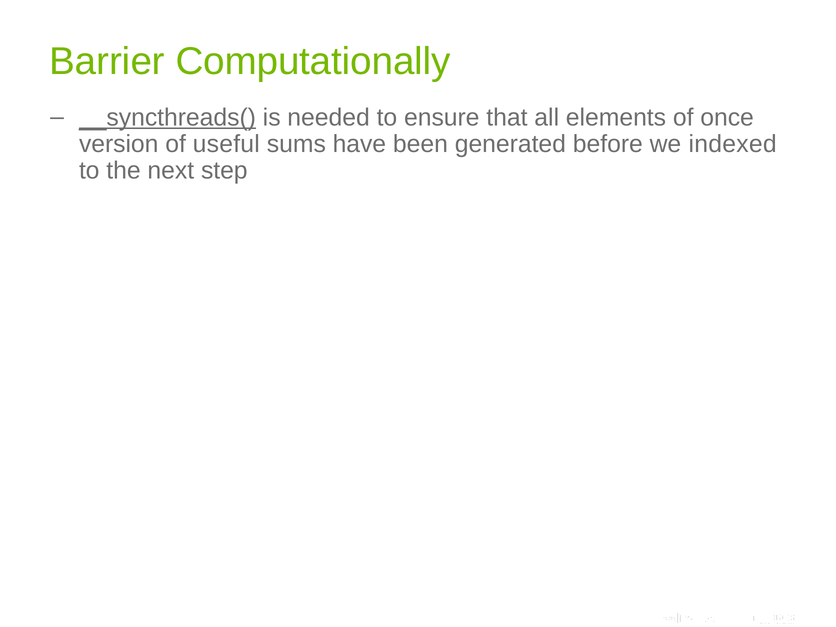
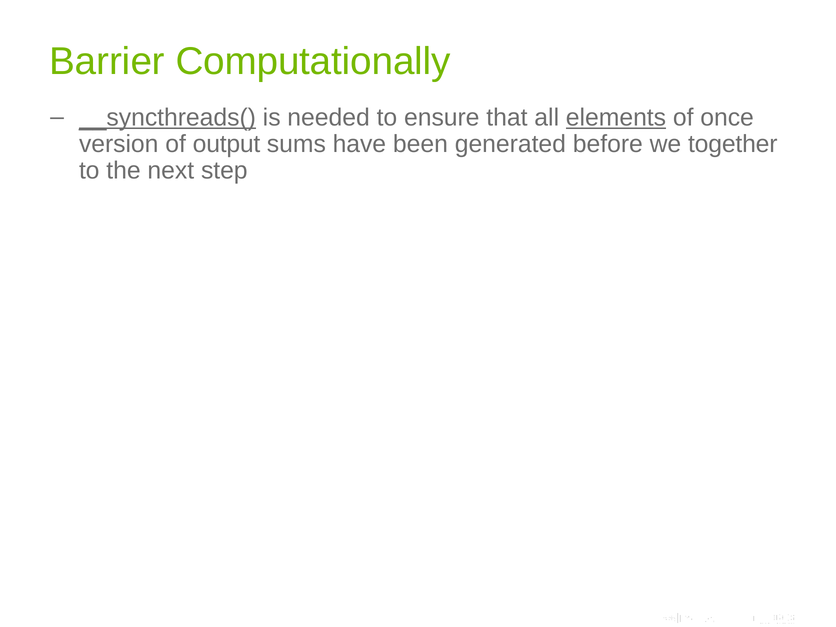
elements underline: none -> present
useful: useful -> output
indexed: indexed -> together
